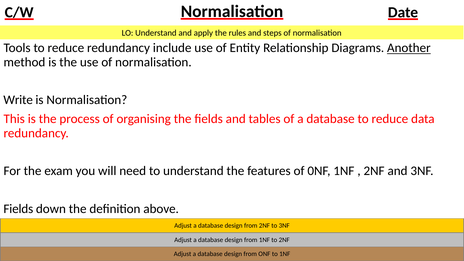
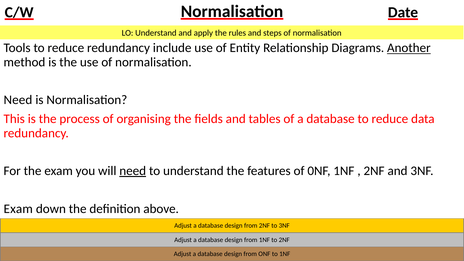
Write at (18, 100): Write -> Need
need at (133, 171) underline: none -> present
Fields at (18, 209): Fields -> Exam
